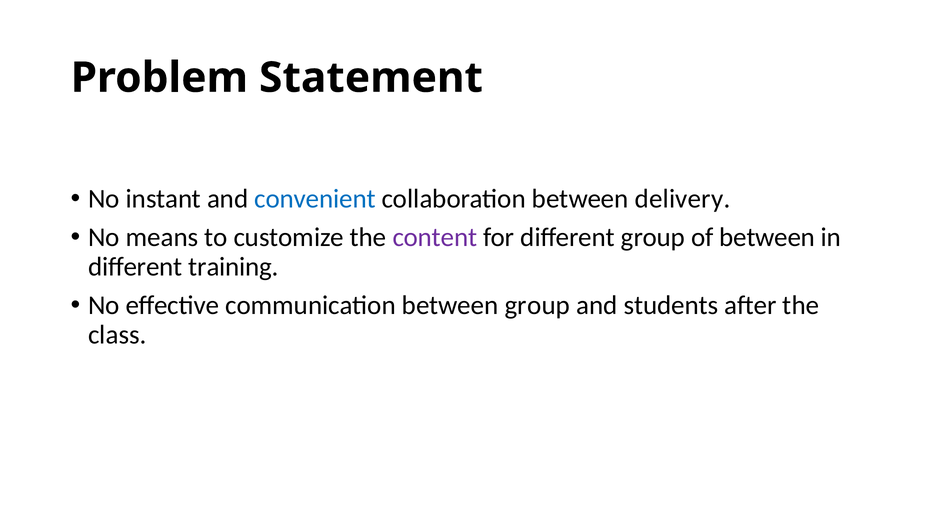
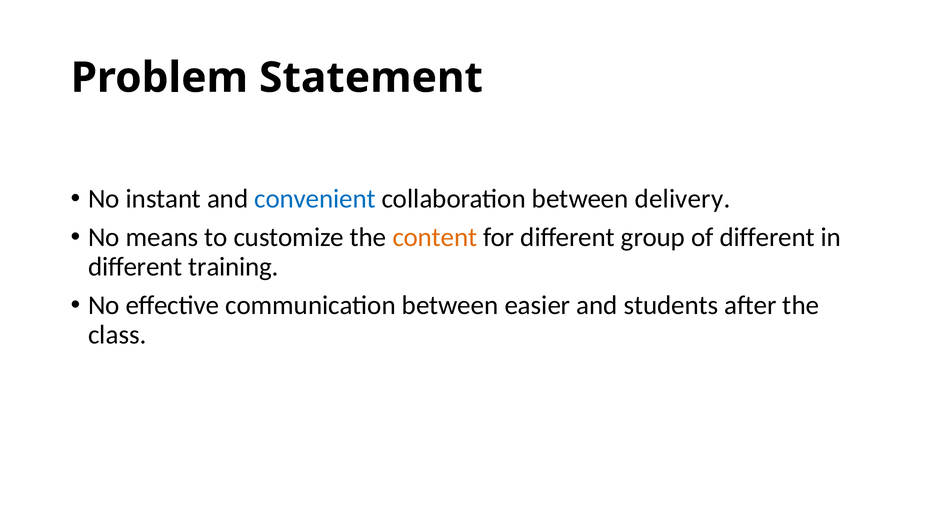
content colour: purple -> orange
of between: between -> different
between group: group -> easier
